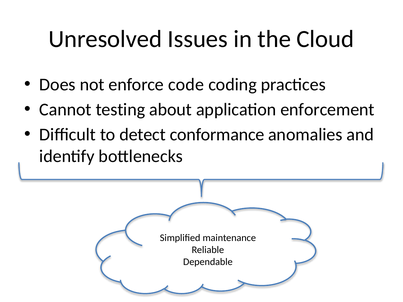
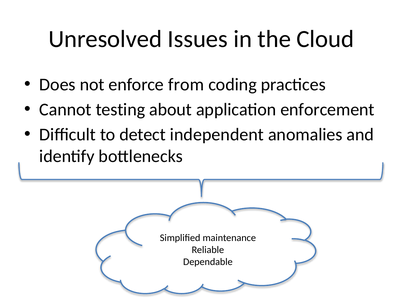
code: code -> from
conformance: conformance -> independent
